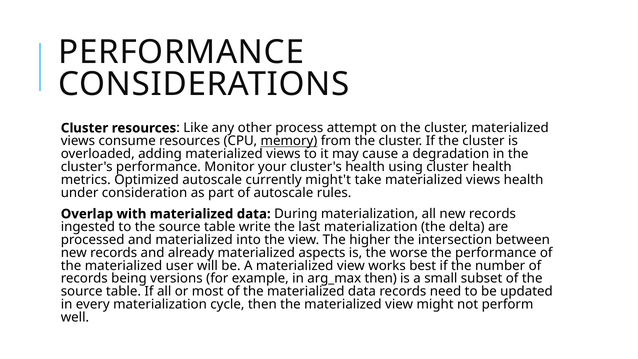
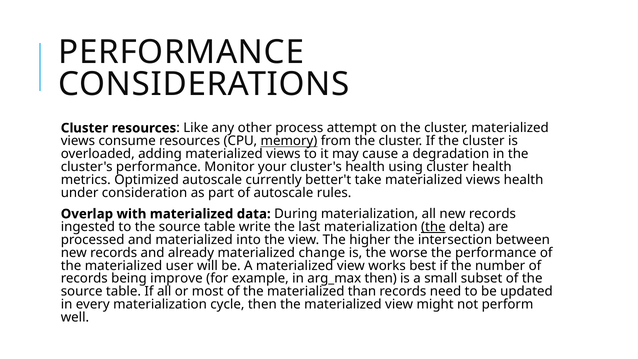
might't: might't -> better't
the at (433, 227) underline: none -> present
aspects: aspects -> change
versions: versions -> improve
the materialized data: data -> than
